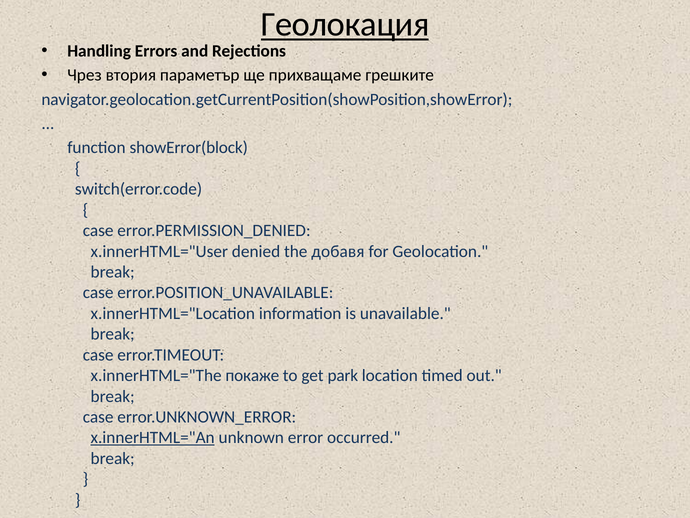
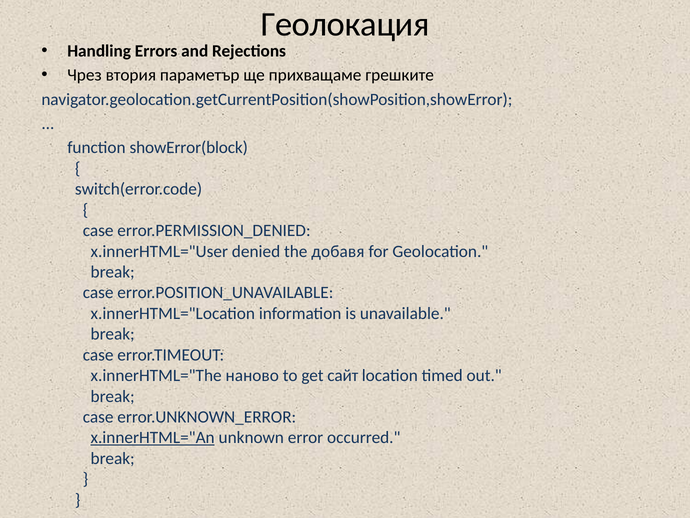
Геолокация underline: present -> none
покаже: покаже -> наново
park: park -> сайт
